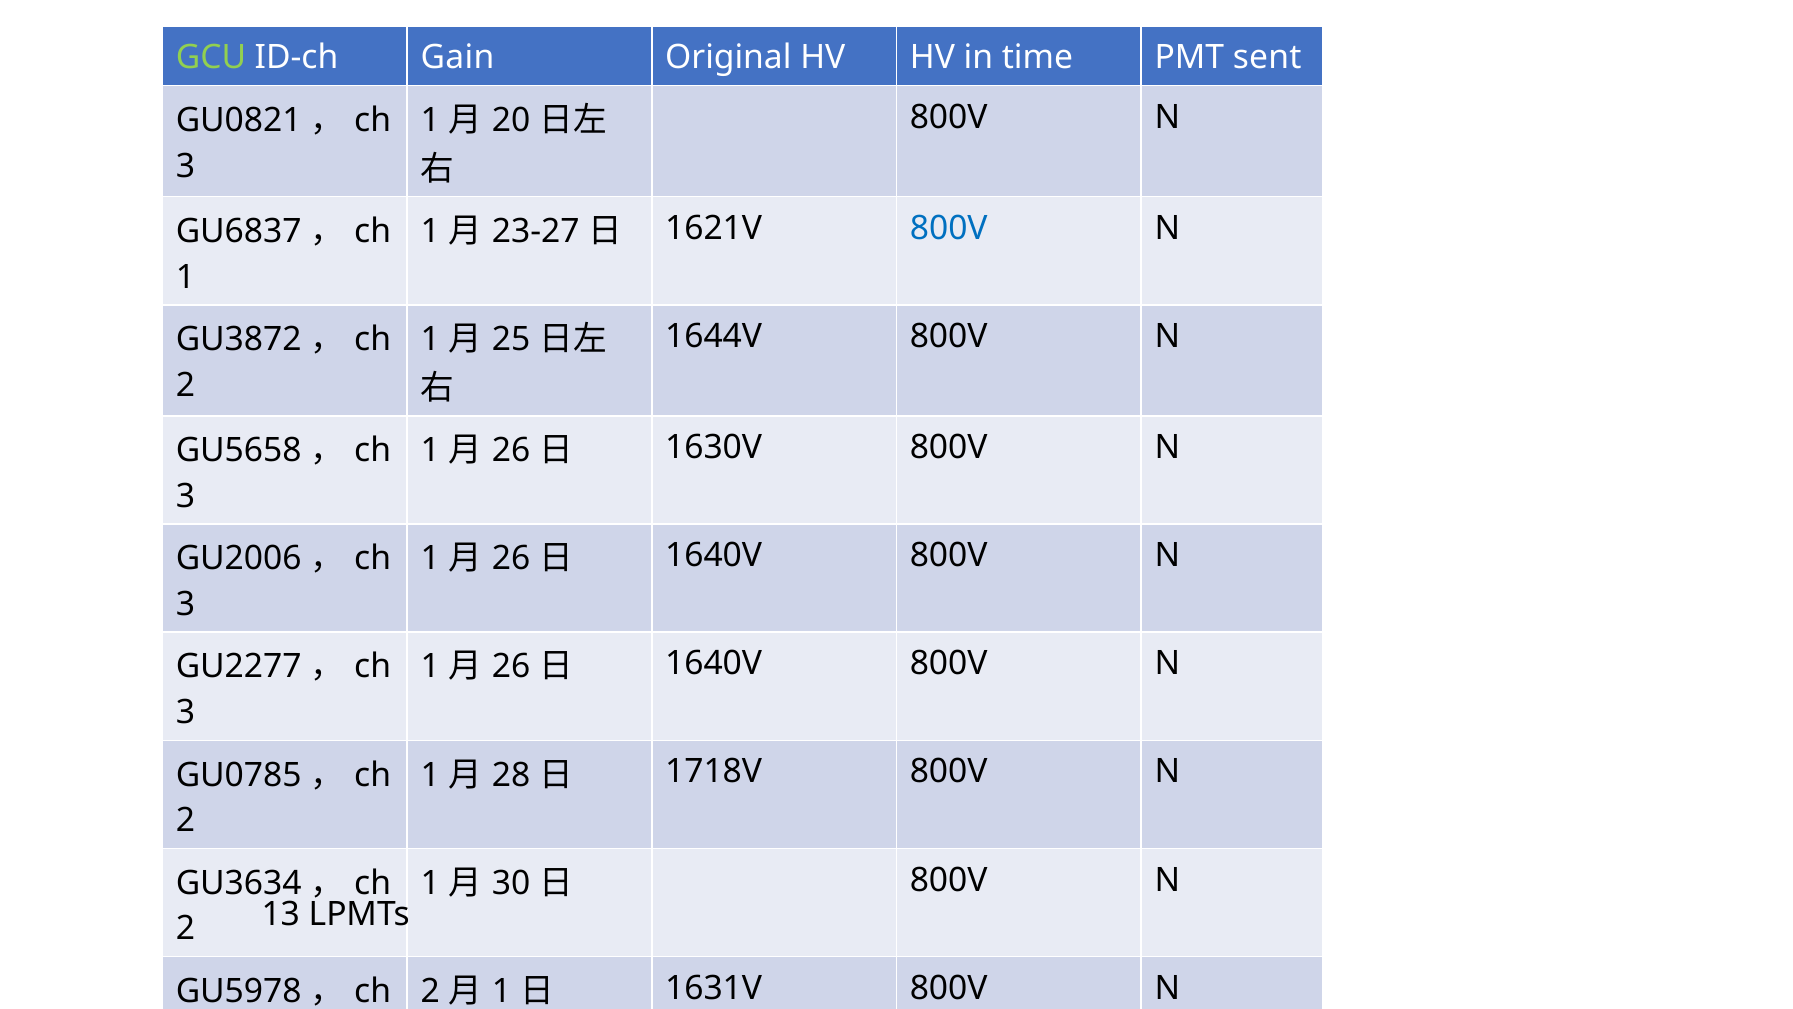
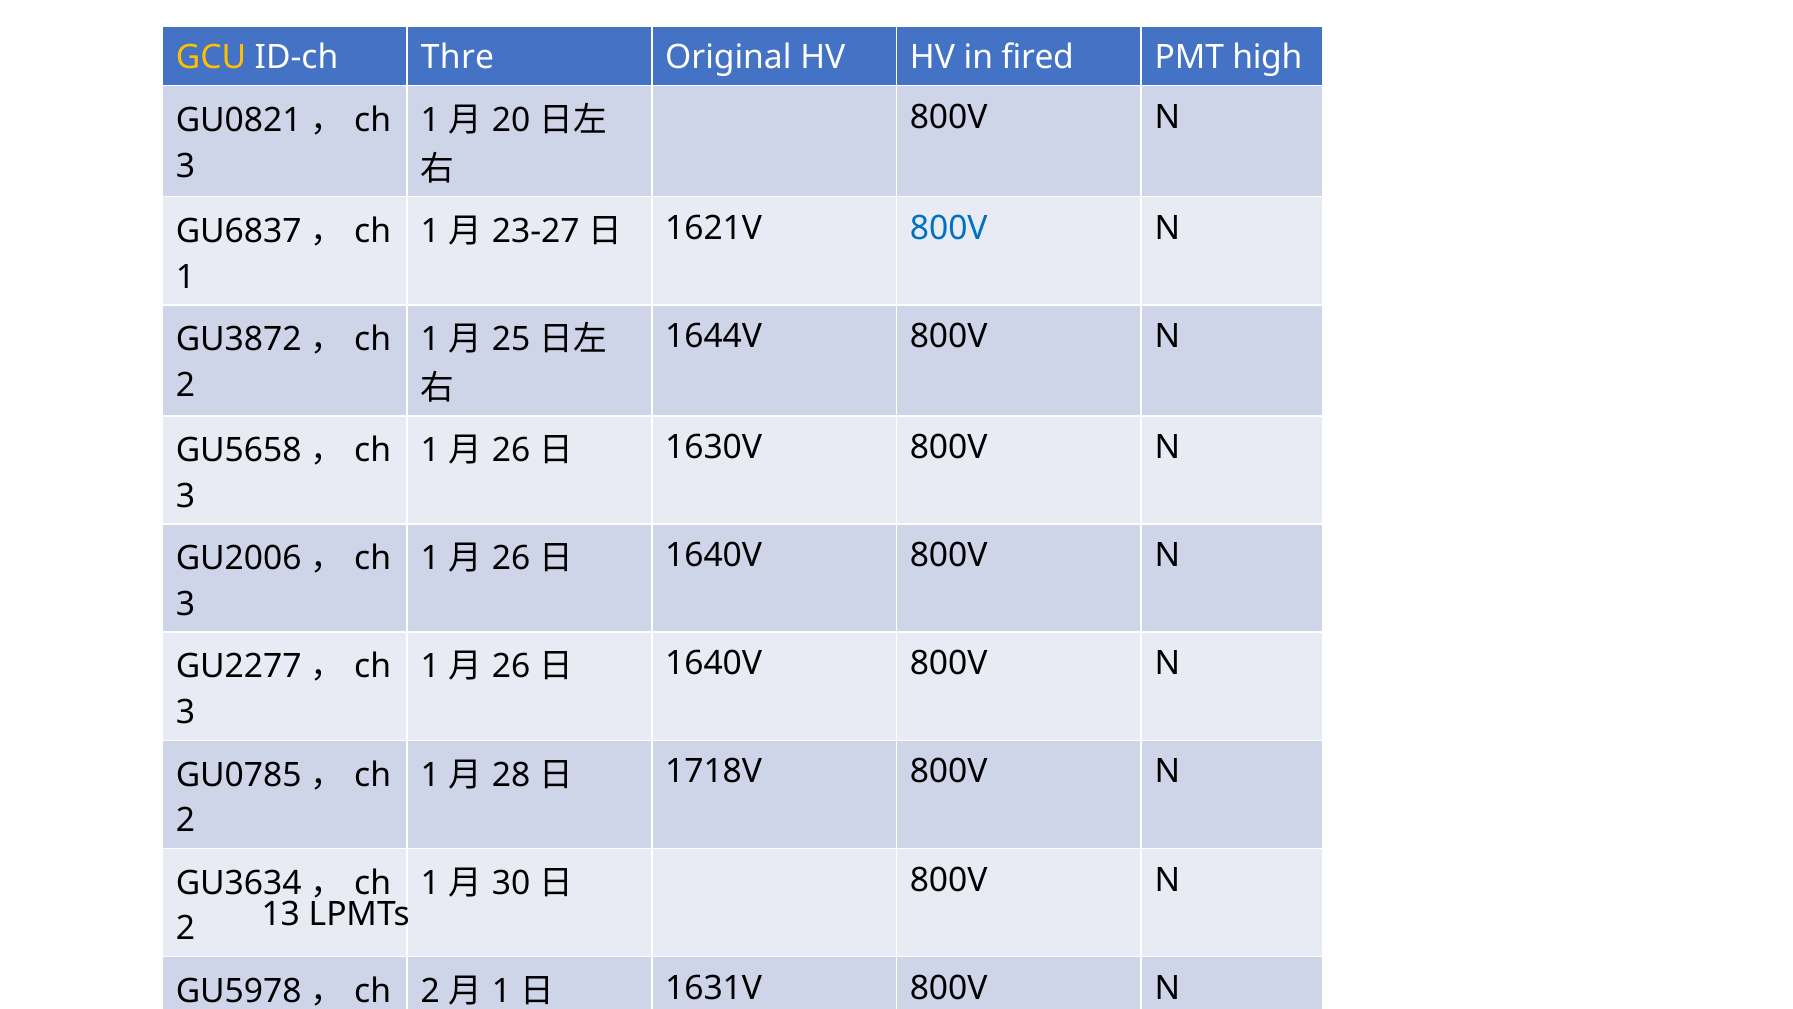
GCU colour: light green -> yellow
Gain: Gain -> Thre
time: time -> fired
sent: sent -> high
